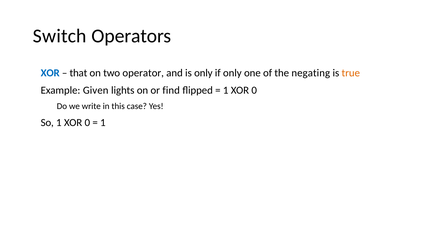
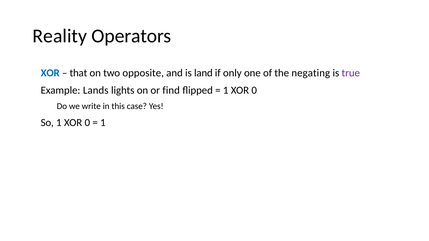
Switch: Switch -> Reality
operator: operator -> opposite
is only: only -> land
true colour: orange -> purple
Given: Given -> Lands
